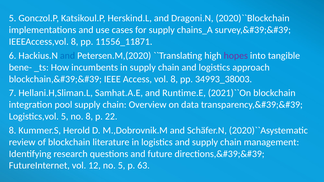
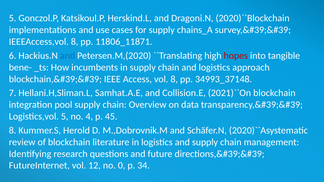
11556_11871: 11556_11871 -> 11806_11871
hopes colour: purple -> red
34993_38003: 34993_38003 -> 34993_37148
Runtime.E: Runtime.E -> Collision.E
no 8: 8 -> 4
22: 22 -> 45
no 5: 5 -> 0
63: 63 -> 34
